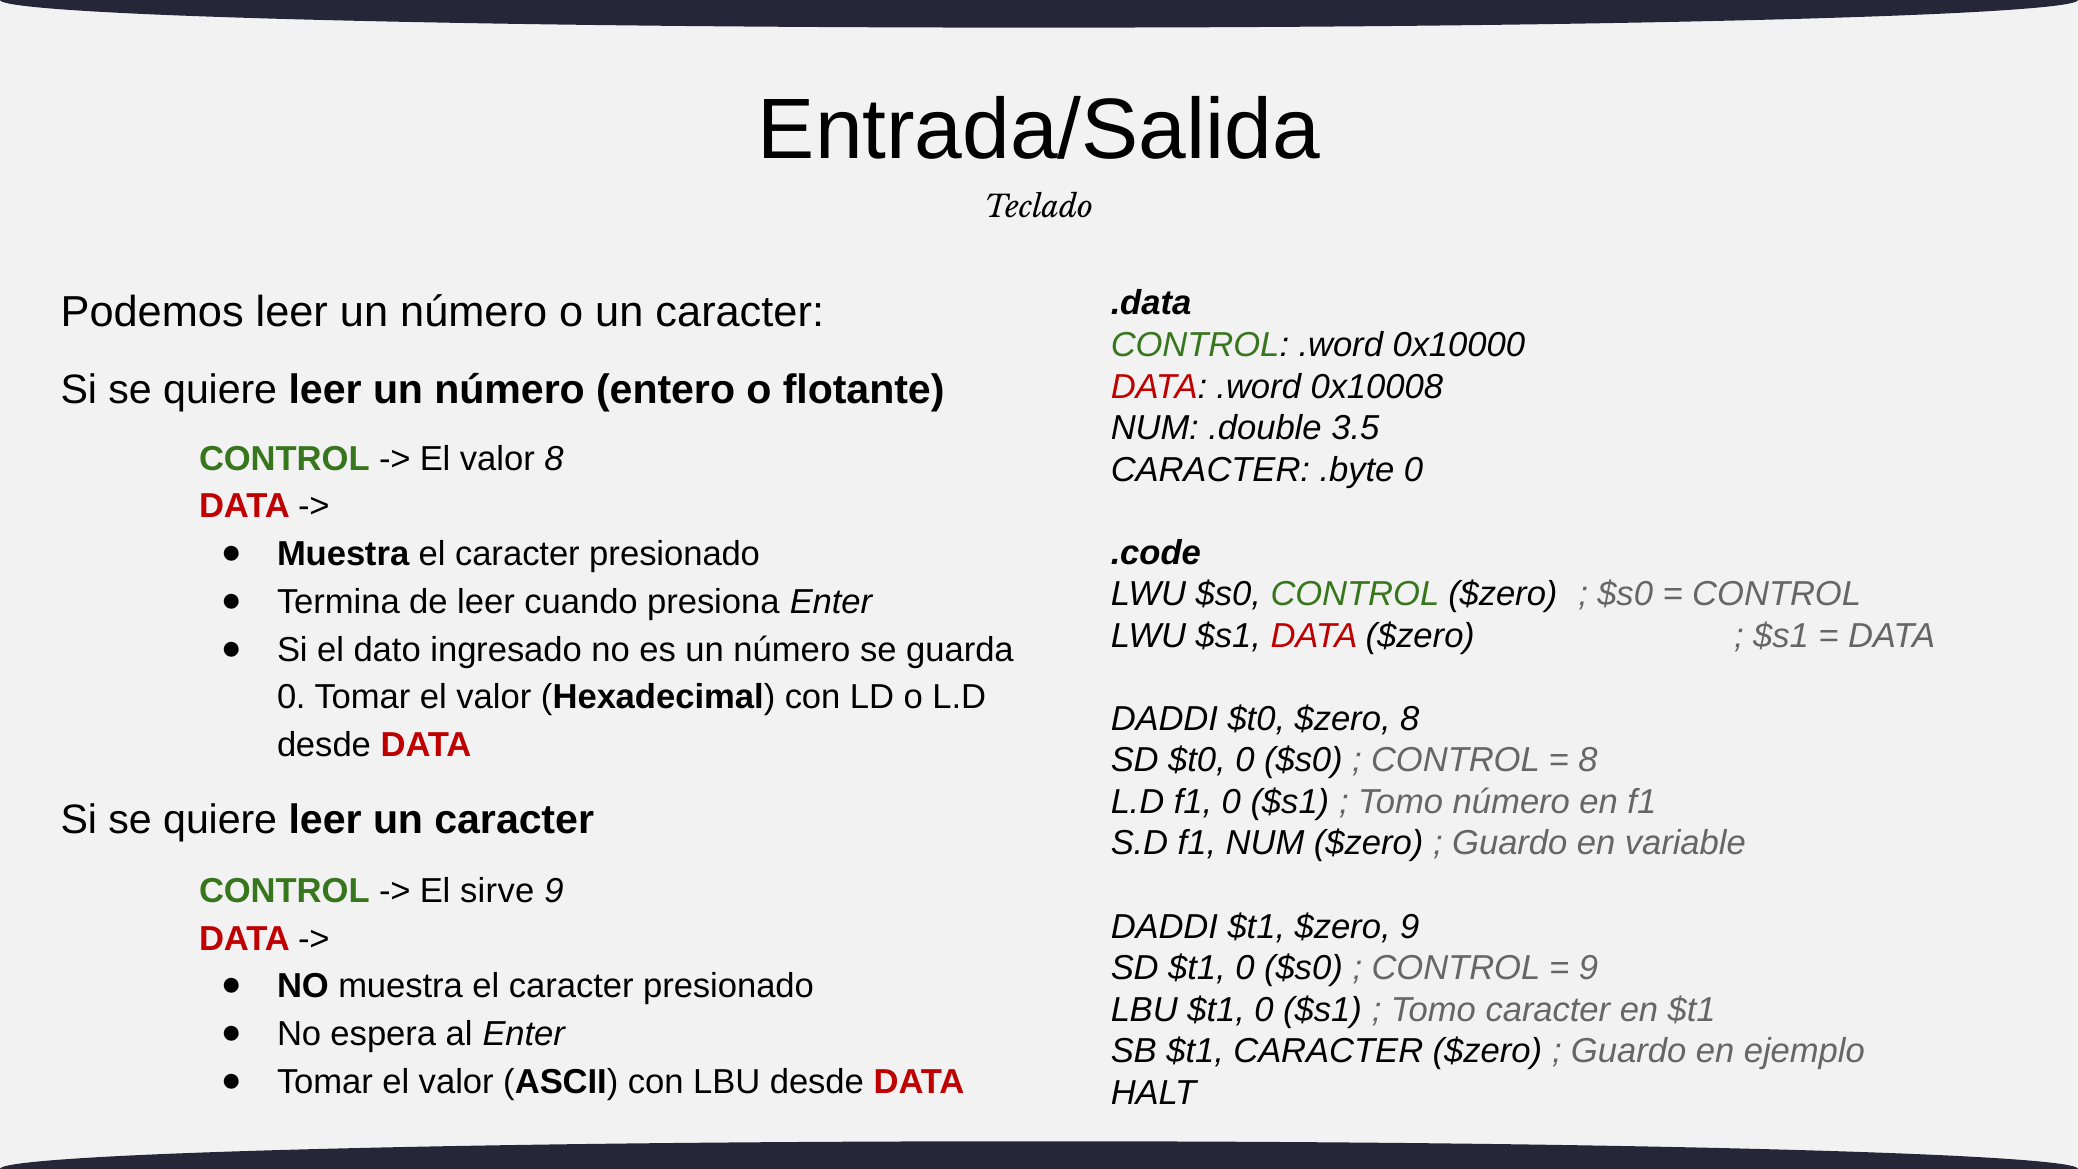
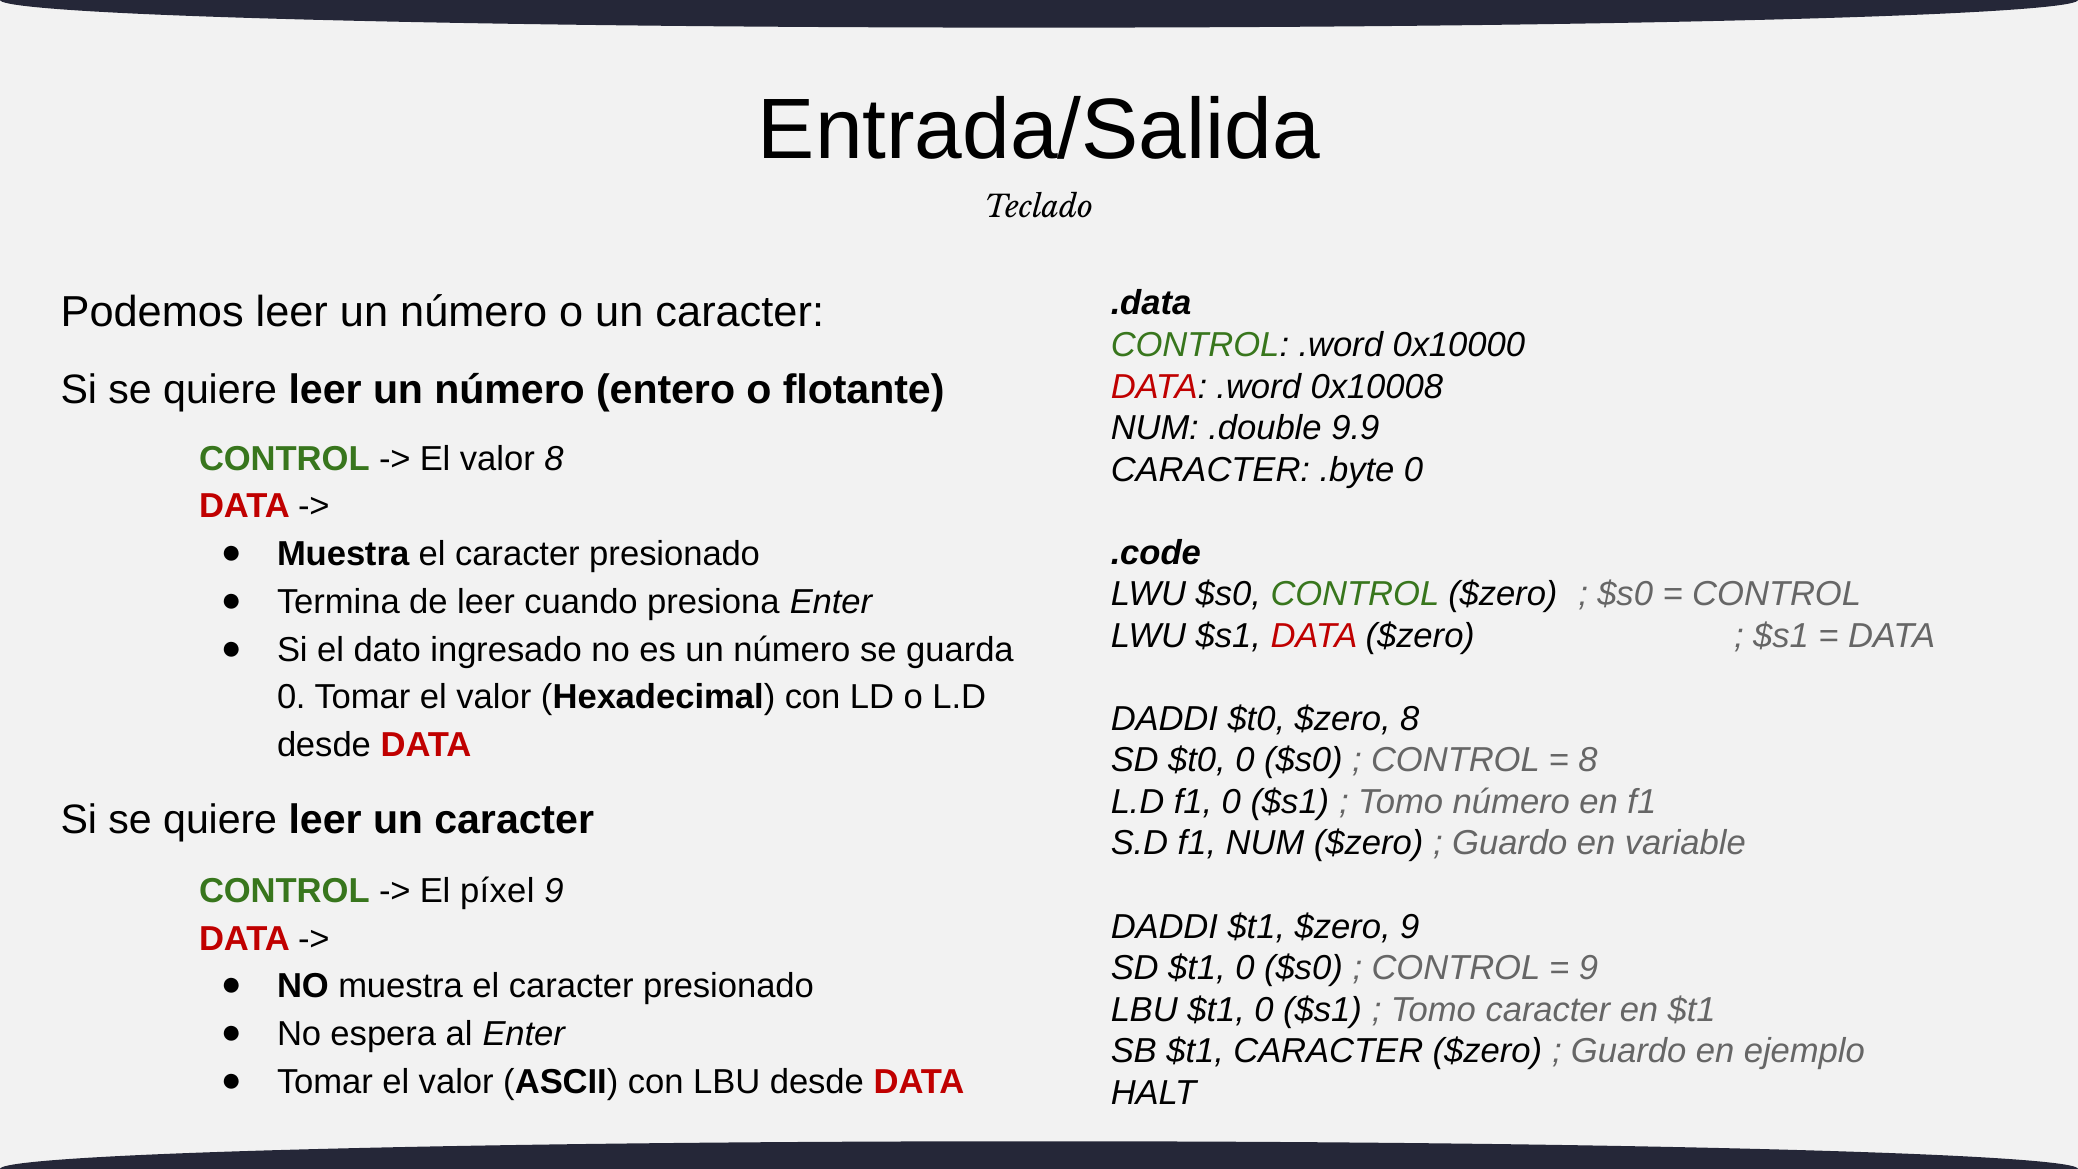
3.5: 3.5 -> 9.9
sirve: sirve -> píxel
